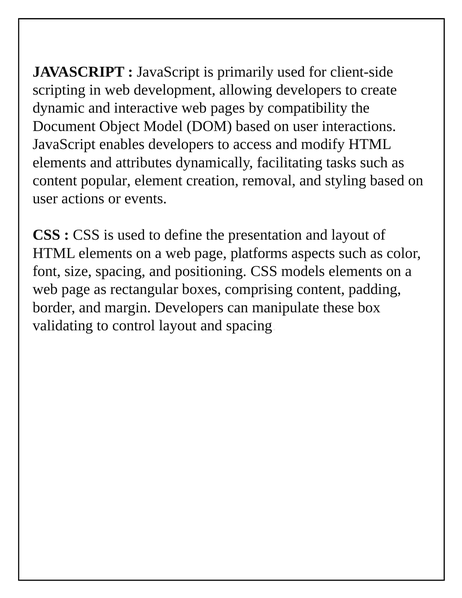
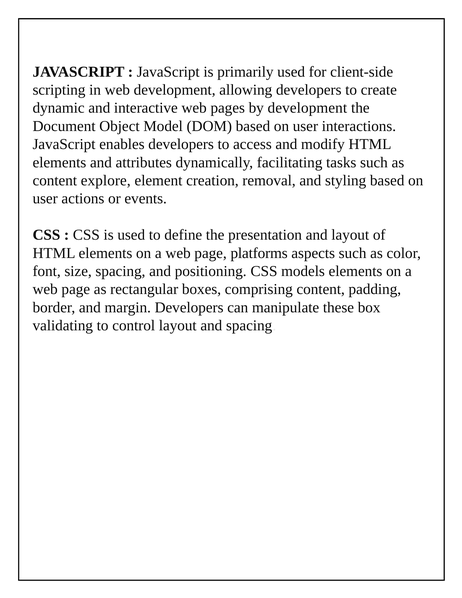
by compatibility: compatibility -> development
popular: popular -> explore
